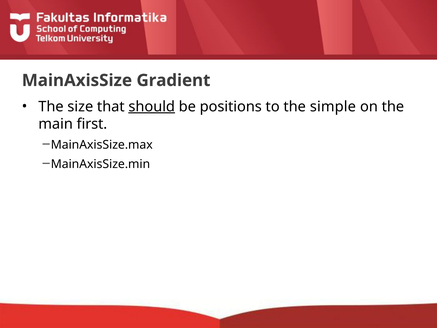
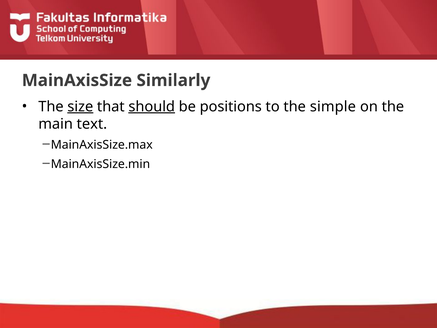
Gradient: Gradient -> Similarly
size underline: none -> present
first: first -> text
